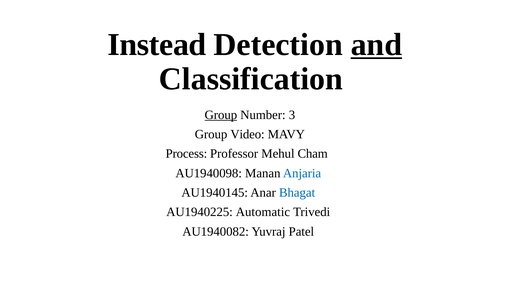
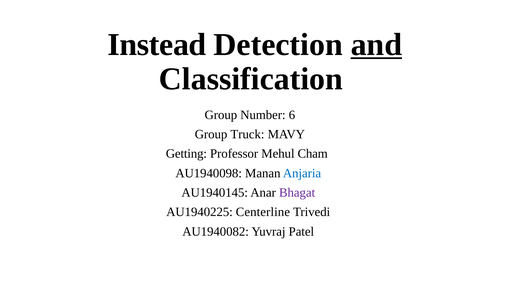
Group at (221, 115) underline: present -> none
3: 3 -> 6
Video: Video -> Truck
Process: Process -> Getting
Bhagat colour: blue -> purple
Automatic: Automatic -> Centerline
